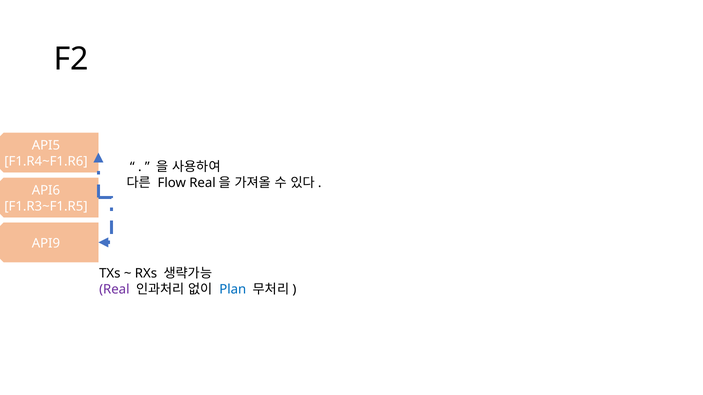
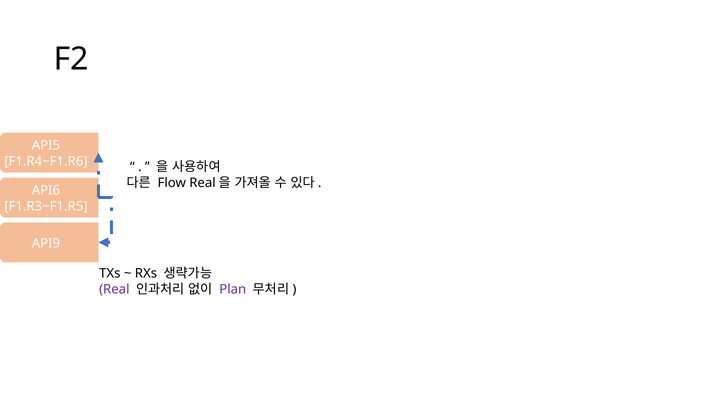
Plan colour: blue -> purple
